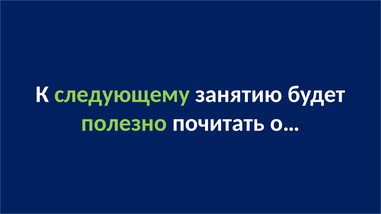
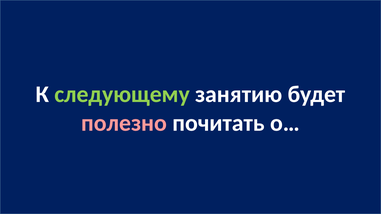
полезно colour: light green -> pink
